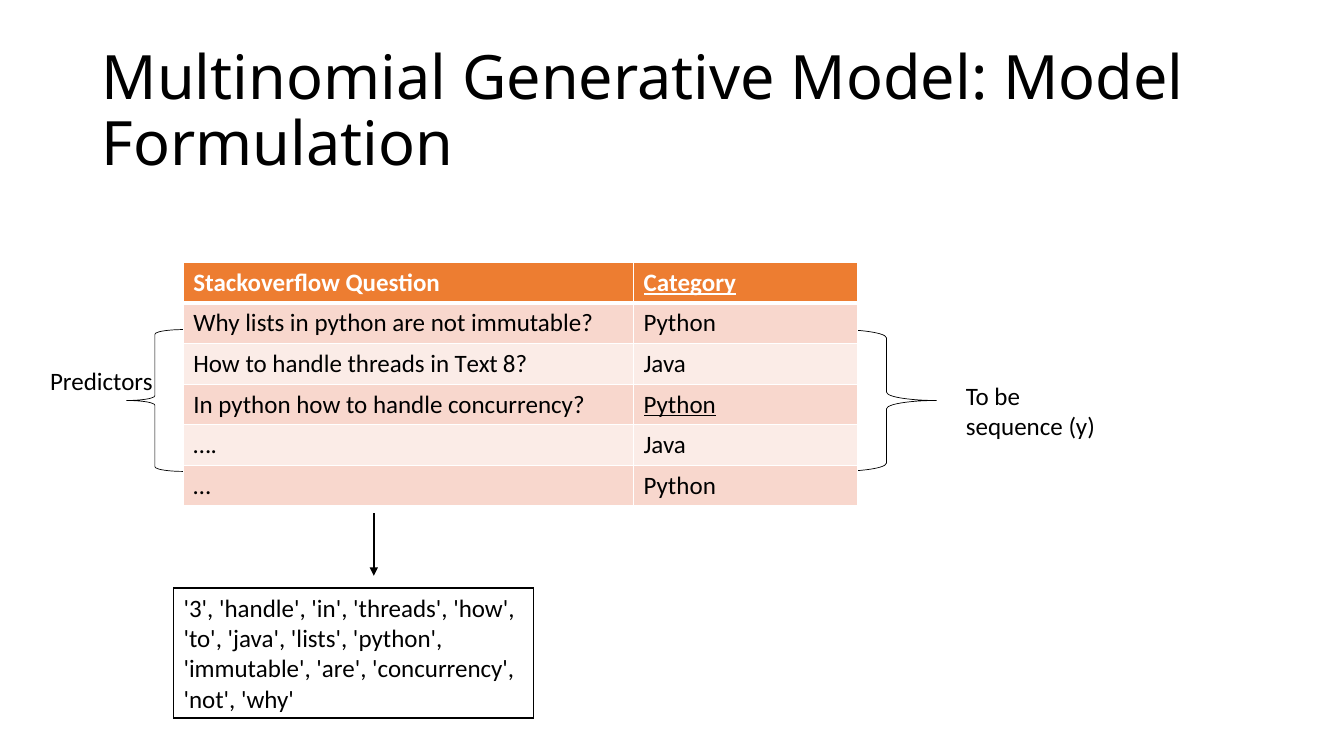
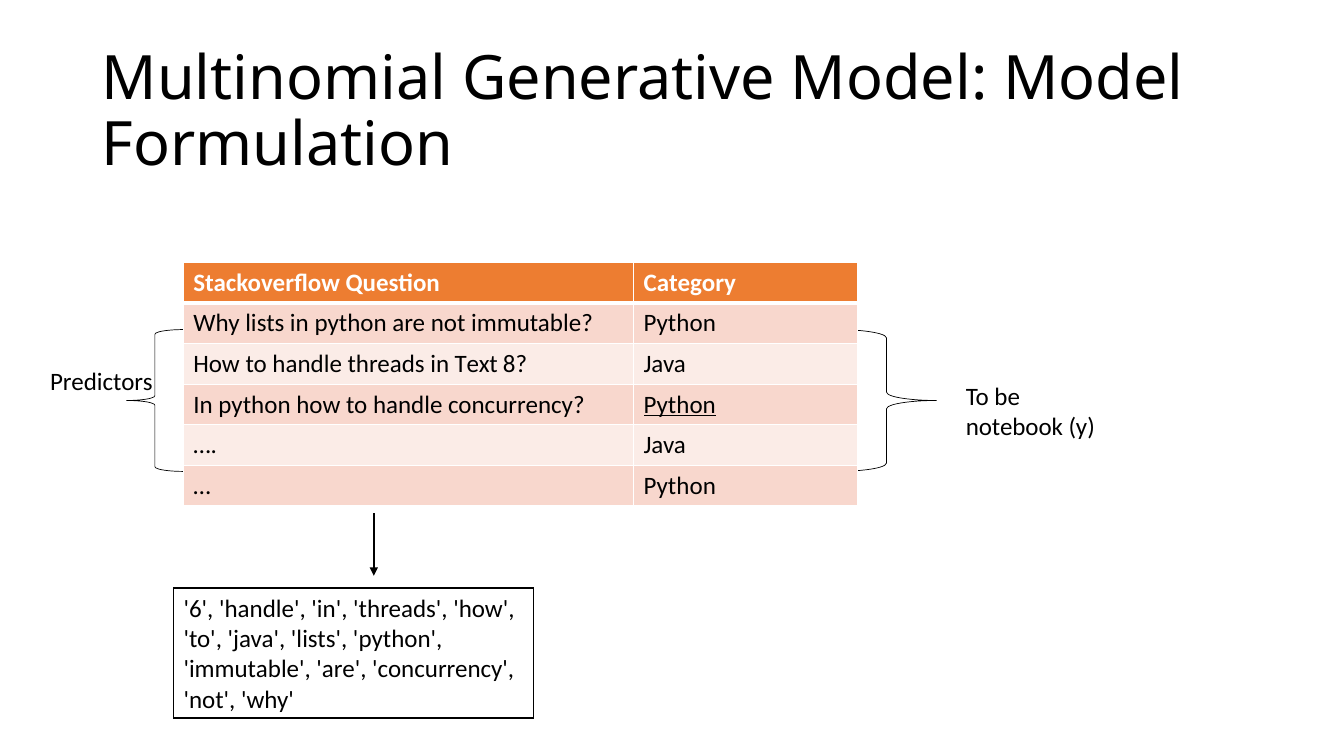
Category underline: present -> none
sequence: sequence -> notebook
3: 3 -> 6
